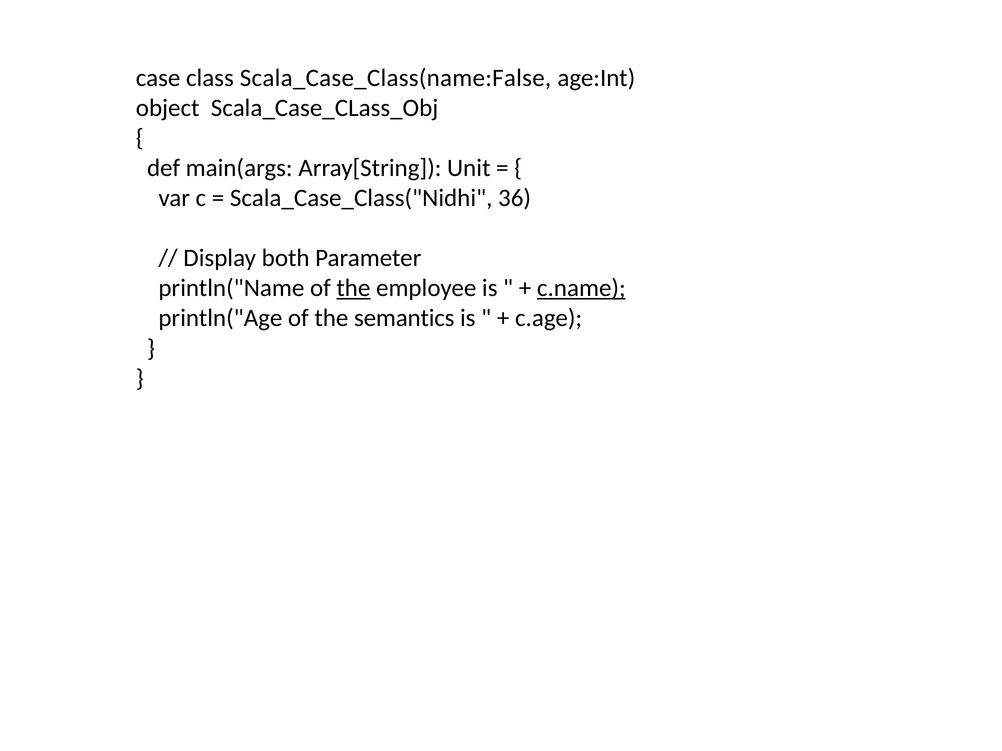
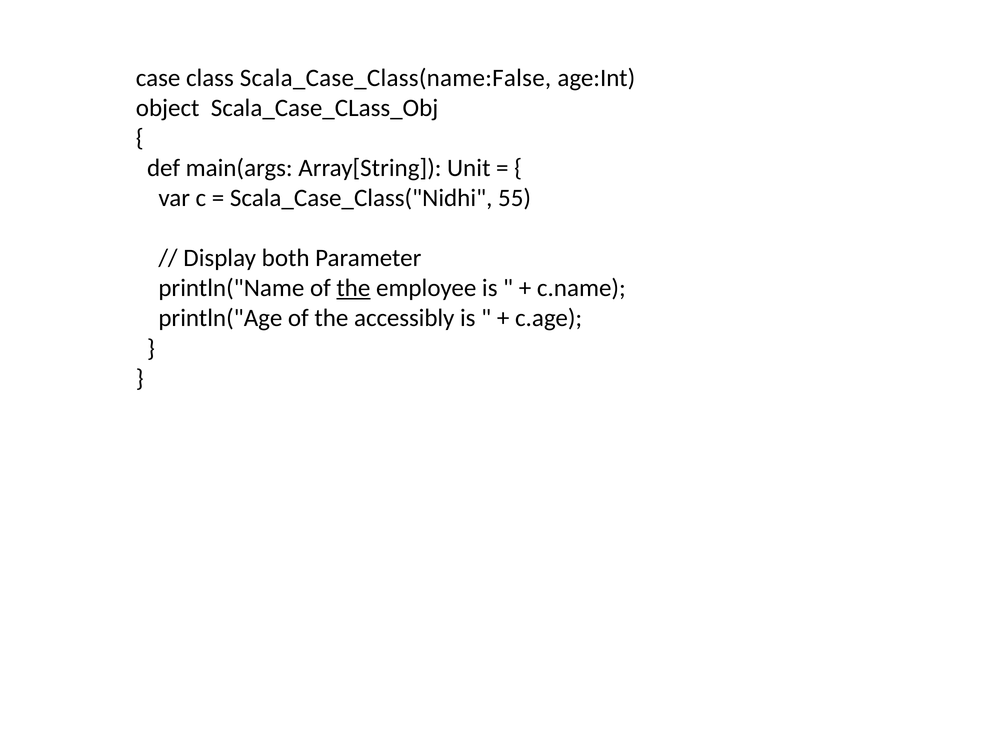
36: 36 -> 55
c.name underline: present -> none
semantics: semantics -> accessibly
